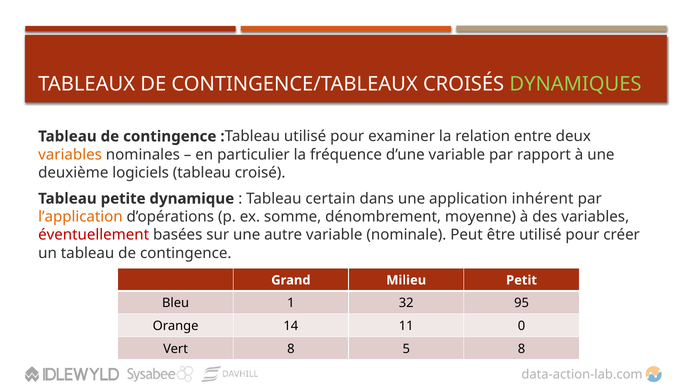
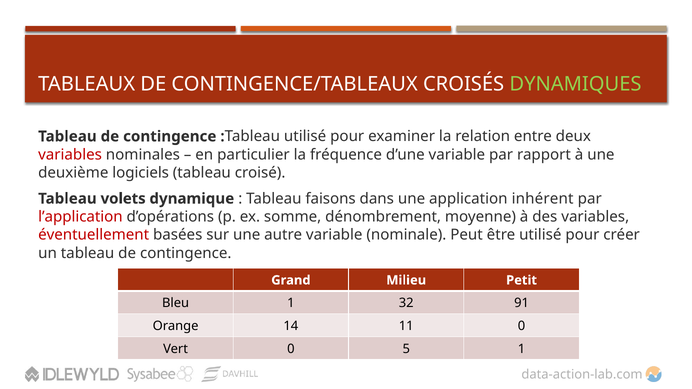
variables at (70, 155) colour: orange -> red
petite: petite -> volets
certain: certain -> faisons
l’application colour: orange -> red
95: 95 -> 91
Vert 8: 8 -> 0
5 8: 8 -> 1
